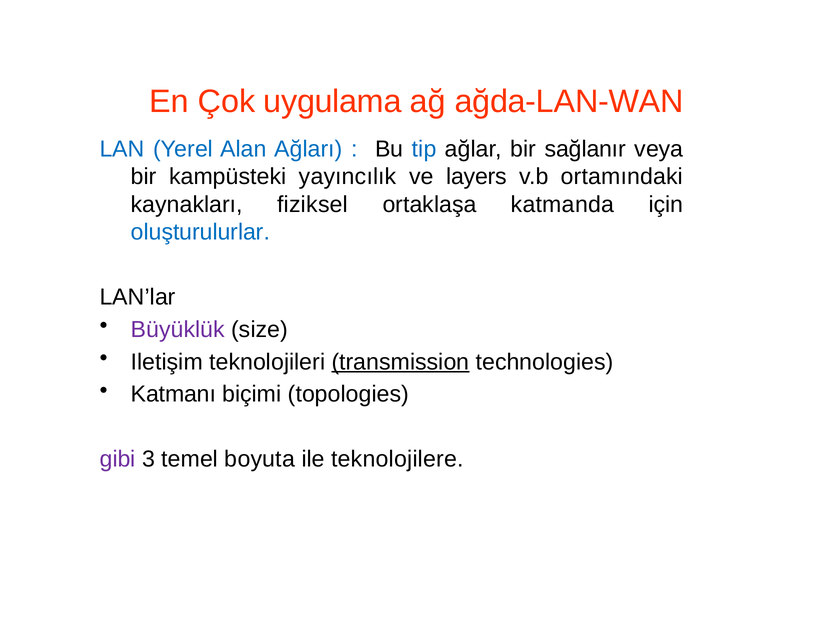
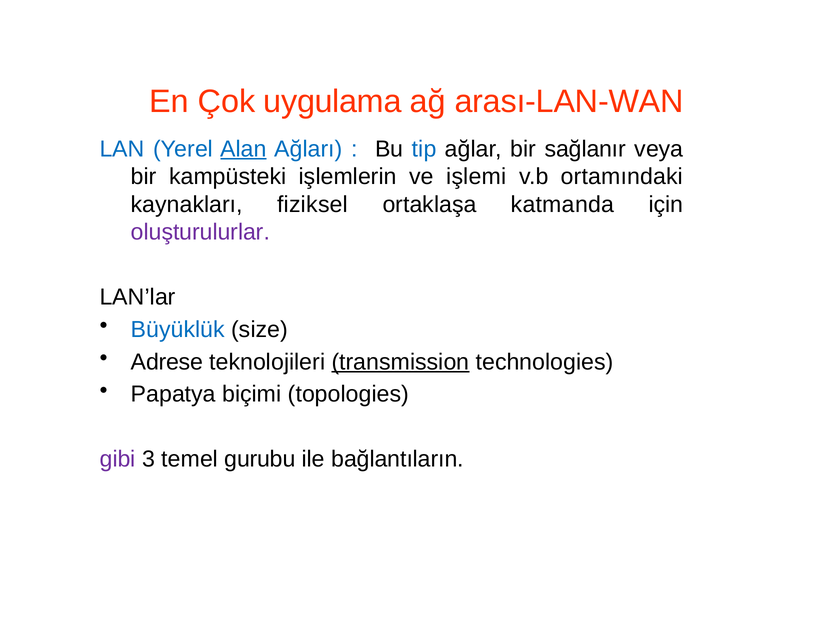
ağda-LAN-WAN: ağda-LAN-WAN -> arası-LAN-WAN
Alan underline: none -> present
yayıncılık: yayıncılık -> işlemlerin
layers: layers -> işlemi
oluşturulurlar colour: blue -> purple
Büyüklük colour: purple -> blue
Iletişim: Iletişim -> Adrese
Katmanı: Katmanı -> Papatya
boyuta: boyuta -> gurubu
teknolojilere: teknolojilere -> bağlantıların
